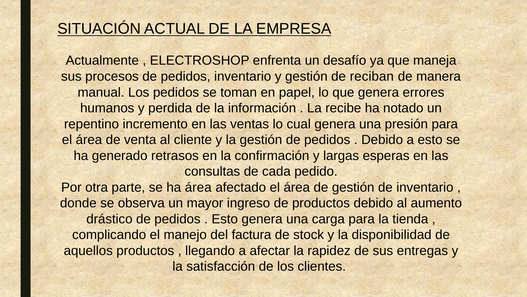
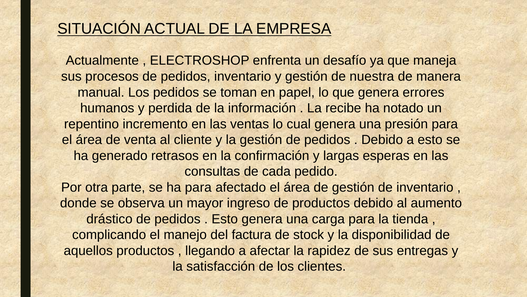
reciban: reciban -> nuestra
ha área: área -> para
